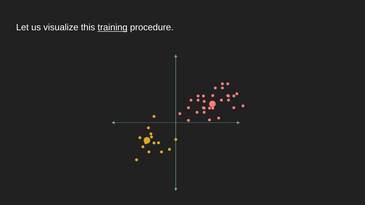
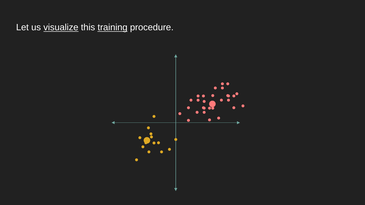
visualize underline: none -> present
